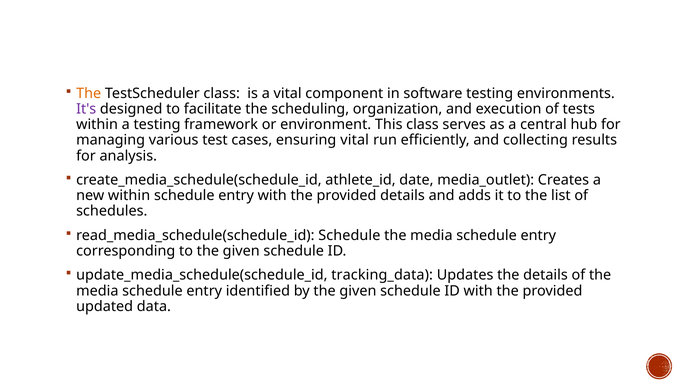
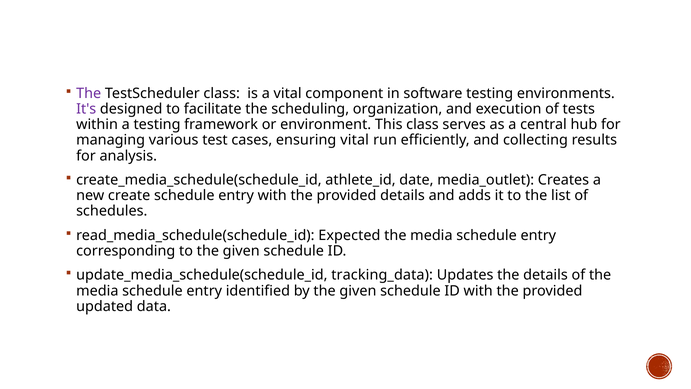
The at (89, 93) colour: orange -> purple
new within: within -> create
read_media_schedule(schedule_id Schedule: Schedule -> Expected
